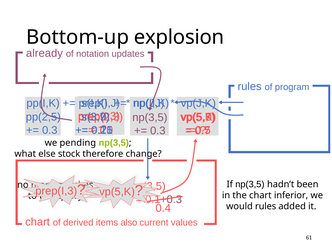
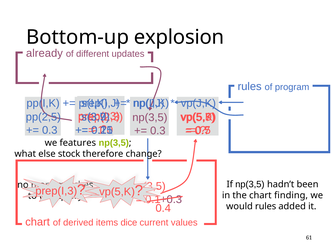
notation: notation -> different
pending: pending -> features
inferior: inferior -> finding
also: also -> dice
